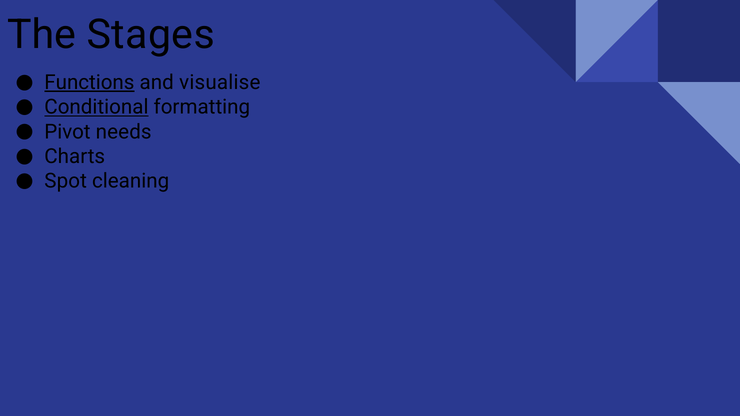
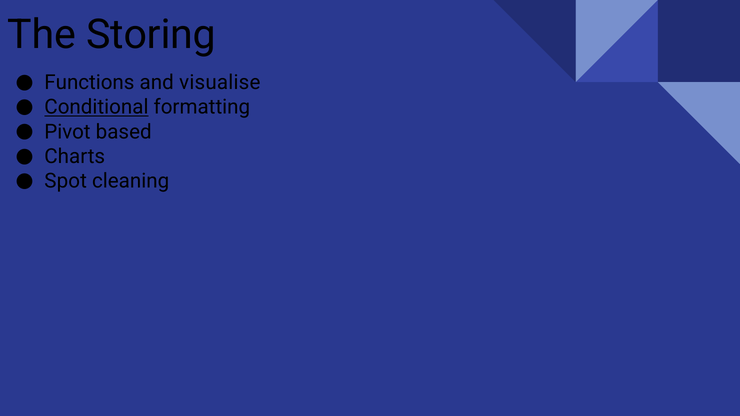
Stages: Stages -> Storing
Functions underline: present -> none
needs: needs -> based
